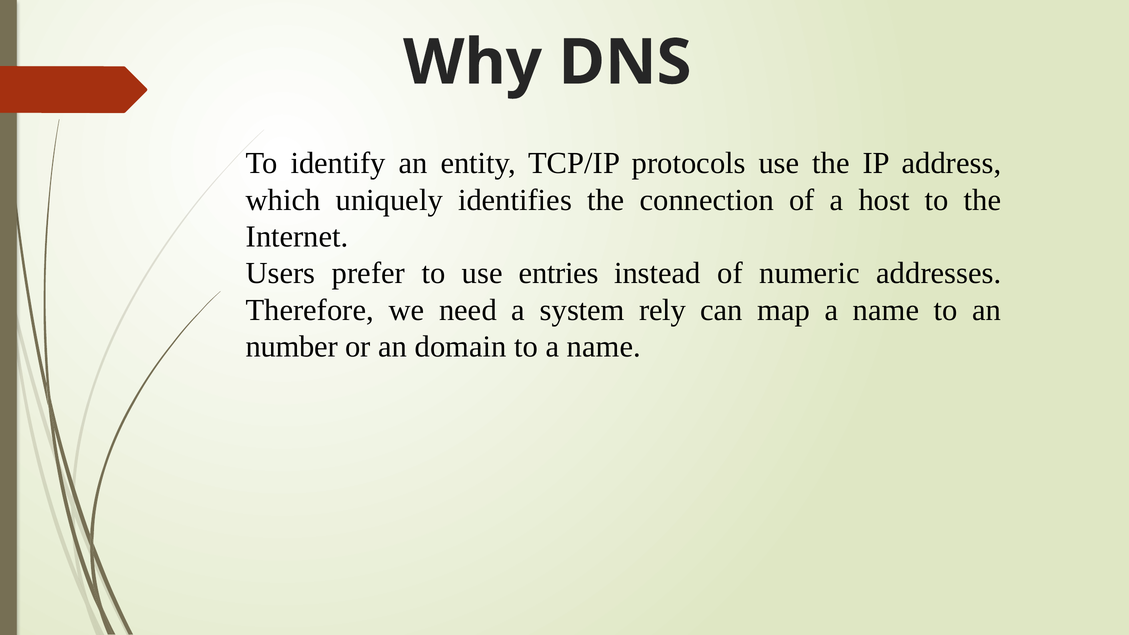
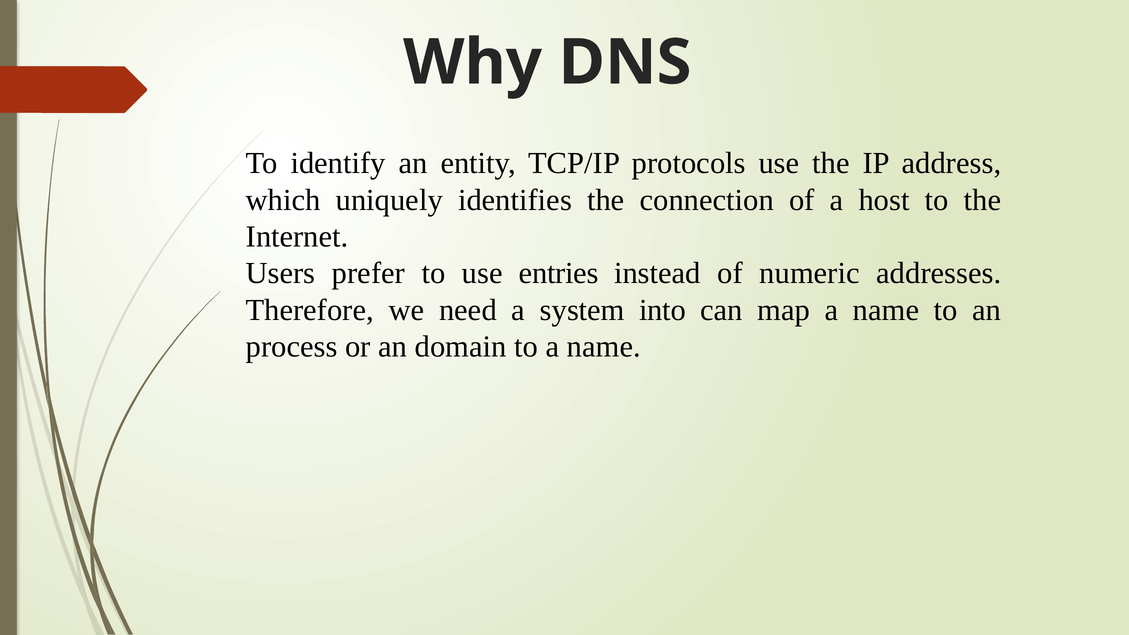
rely: rely -> into
number: number -> process
